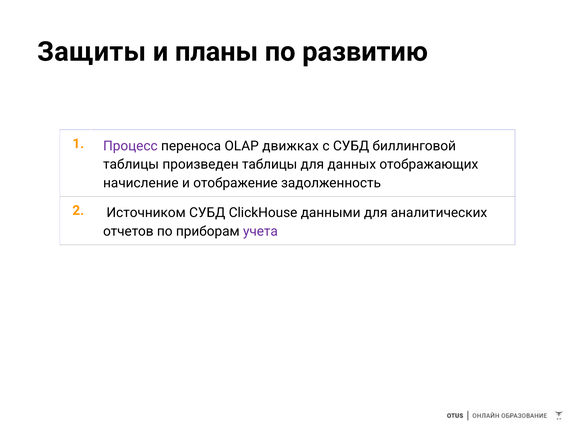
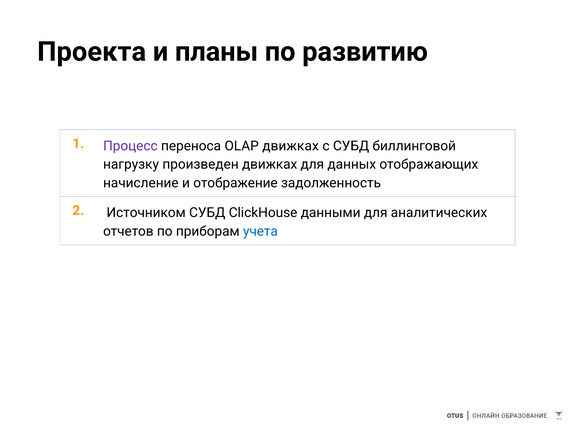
Защиты: Защиты -> Проекта
таблицы at (131, 164): таблицы -> нагрузку
произведен таблицы: таблицы -> движках
учета colour: purple -> blue
